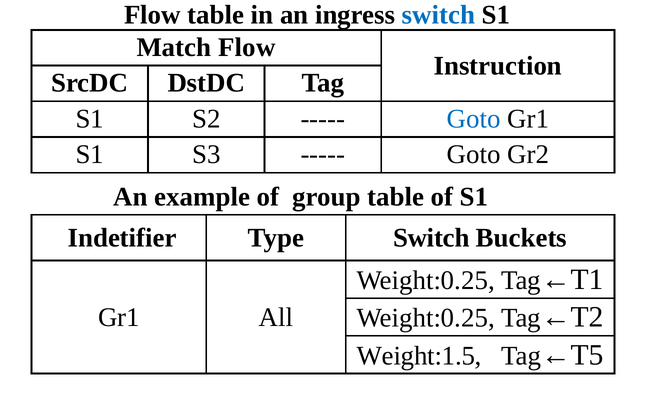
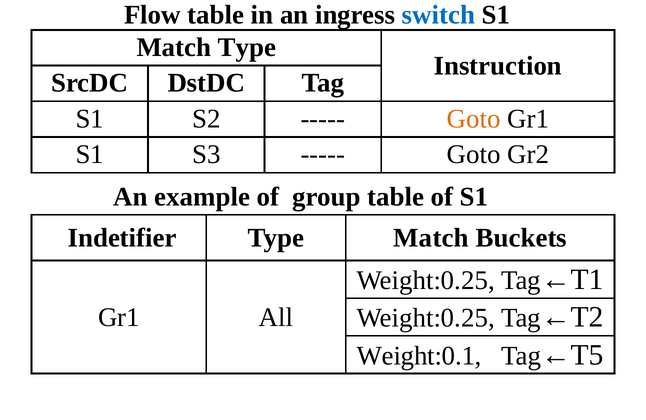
Match Flow: Flow -> Type
Goto at (474, 119) colour: blue -> orange
Type Switch: Switch -> Match
Weight:1.5: Weight:1.5 -> Weight:0.1
